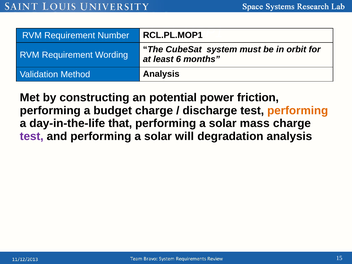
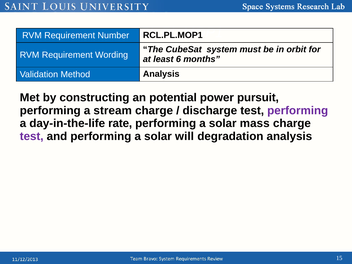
friction: friction -> pursuit
budget: budget -> stream
performing at (298, 111) colour: orange -> purple
that: that -> rate
